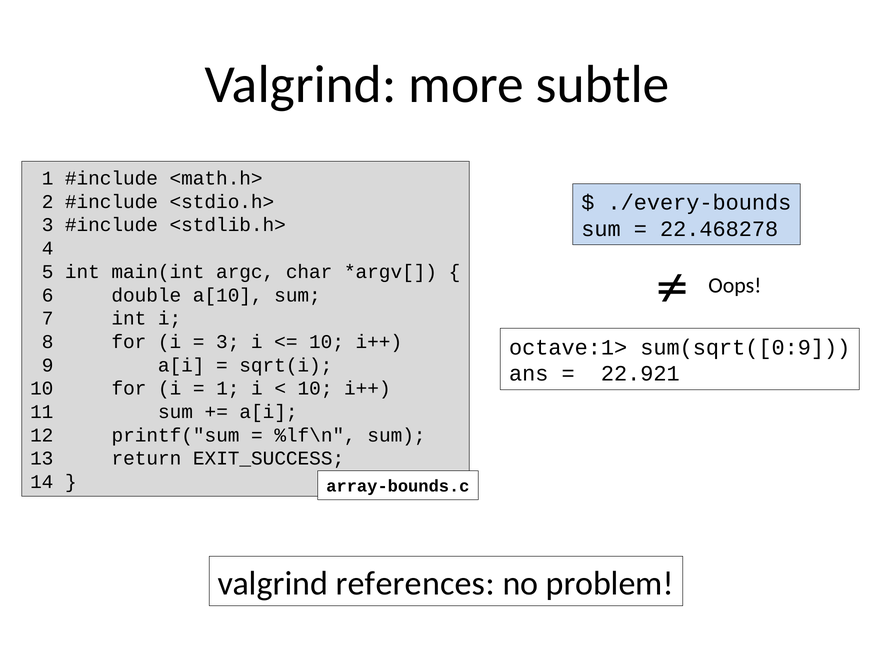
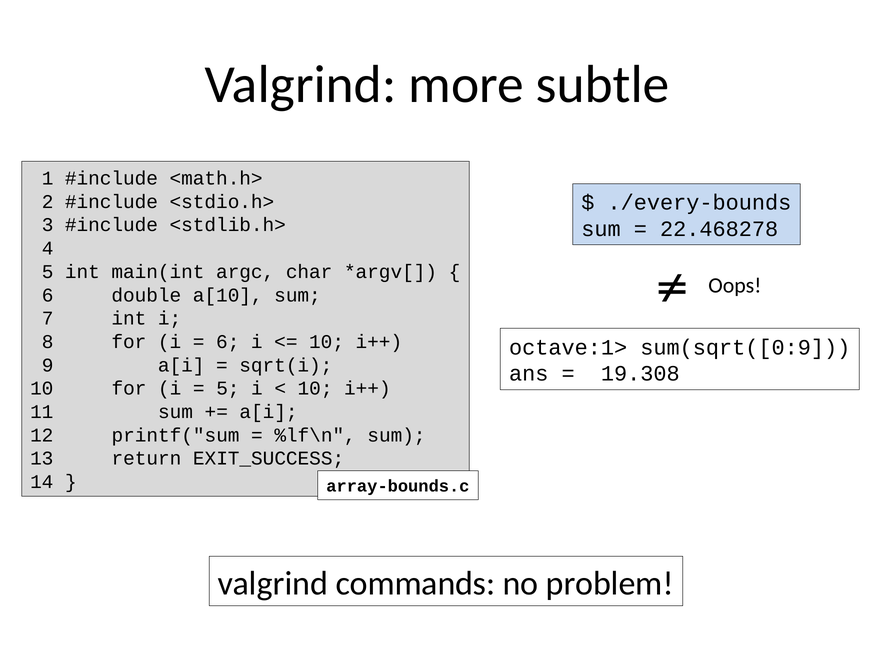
3 at (228, 341): 3 -> 6
22.921: 22.921 -> 19.308
1 at (228, 388): 1 -> 5
references: references -> commands
